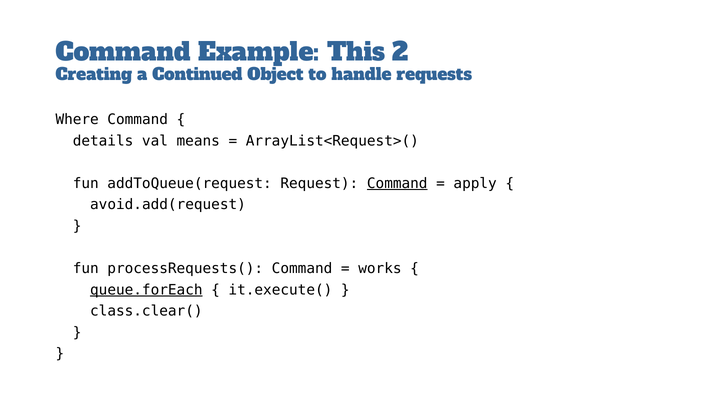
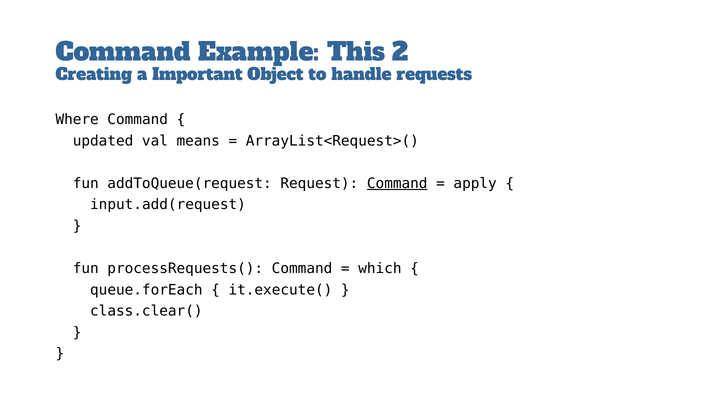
Continued: Continued -> Important
details: details -> updated
avoid.add(request: avoid.add(request -> input.add(request
works: works -> which
queue.forEach underline: present -> none
